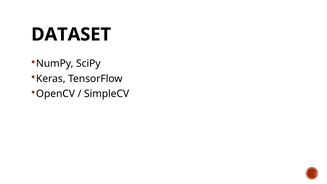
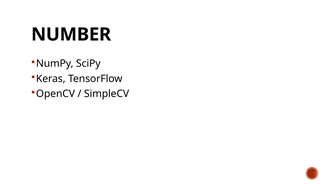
DATASET: DATASET -> NUMBER
